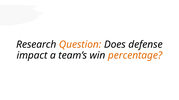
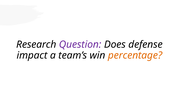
Question colour: orange -> purple
